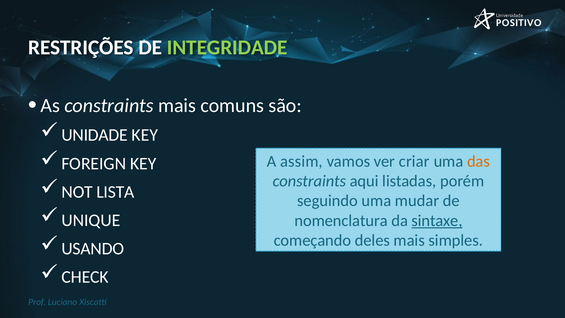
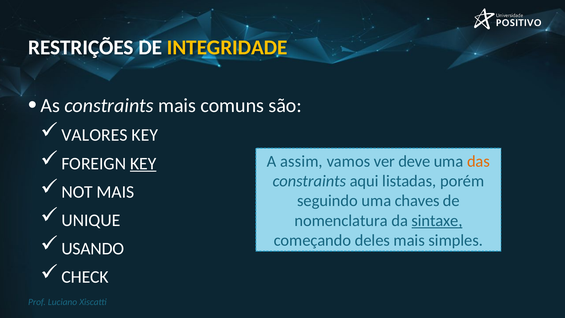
INTEGRIDADE colour: light green -> yellow
UNIDADE: UNIDADE -> VALORES
KEY at (143, 163) underline: none -> present
criar: criar -> deve
NOT LISTA: LISTA -> MAIS
mudar: mudar -> chaves
